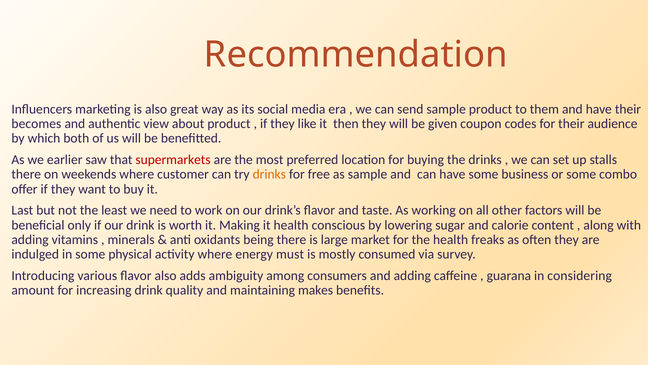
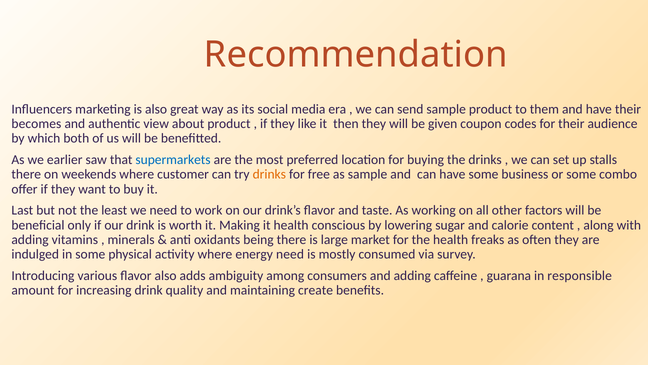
supermarkets colour: red -> blue
energy must: must -> need
considering: considering -> responsible
makes: makes -> create
